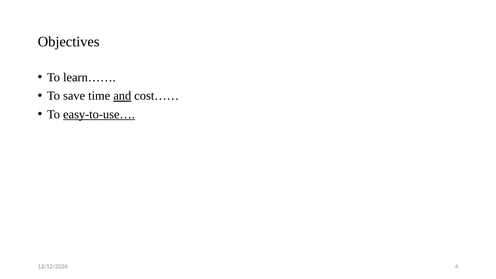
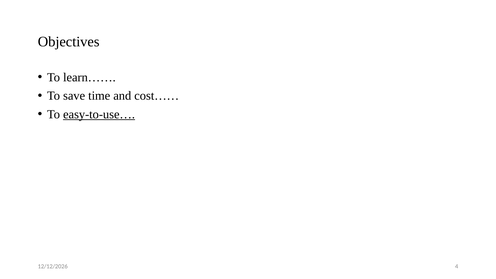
and underline: present -> none
